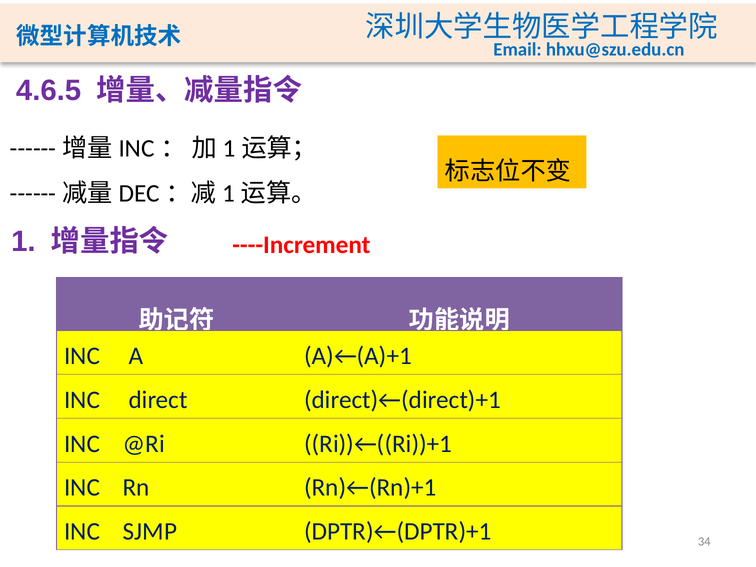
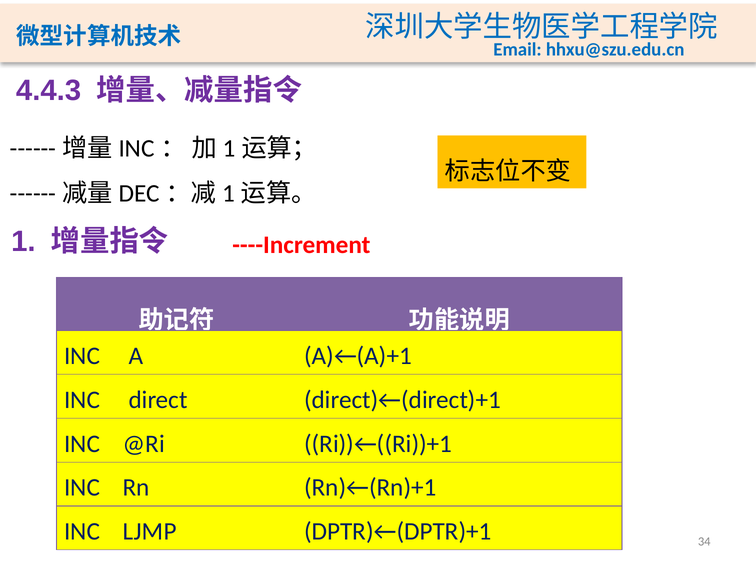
4.6.5: 4.6.5 -> 4.4.3
SJMP: SJMP -> LJMP
